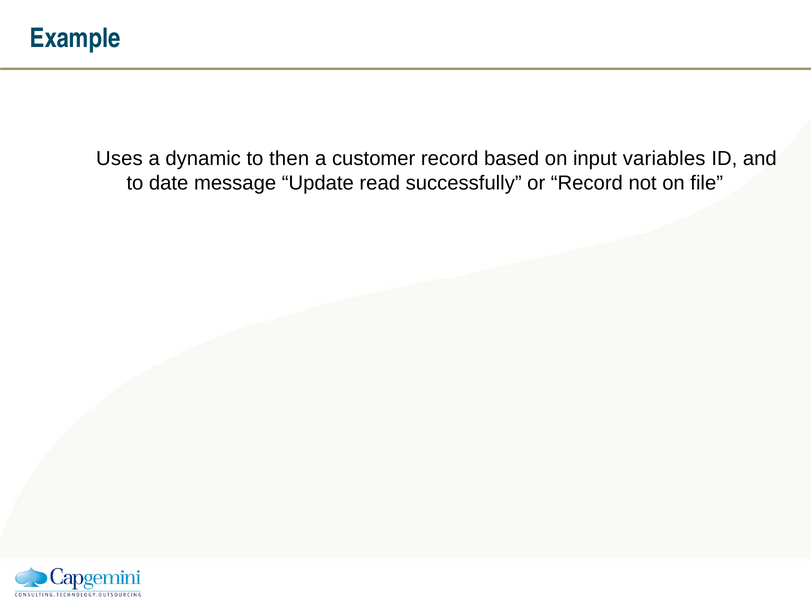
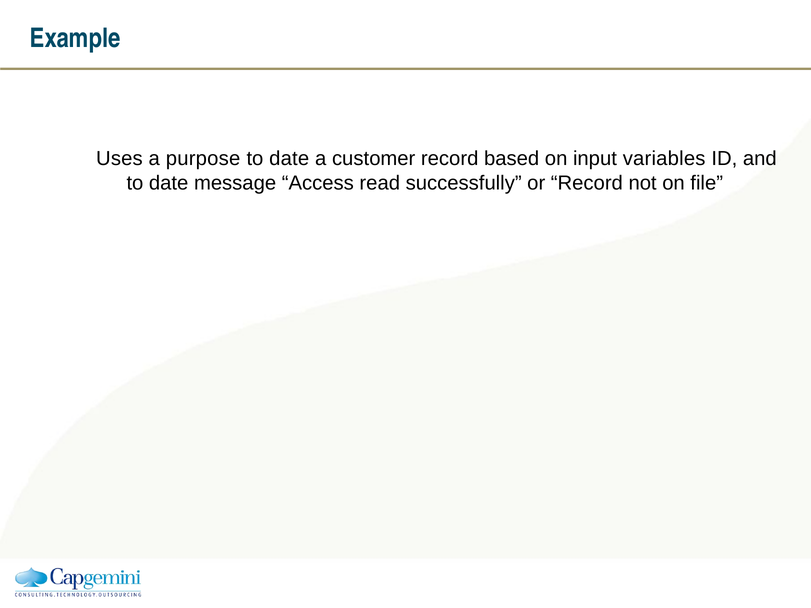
dynamic: dynamic -> purpose
then at (289, 159): then -> date
Update: Update -> Access
